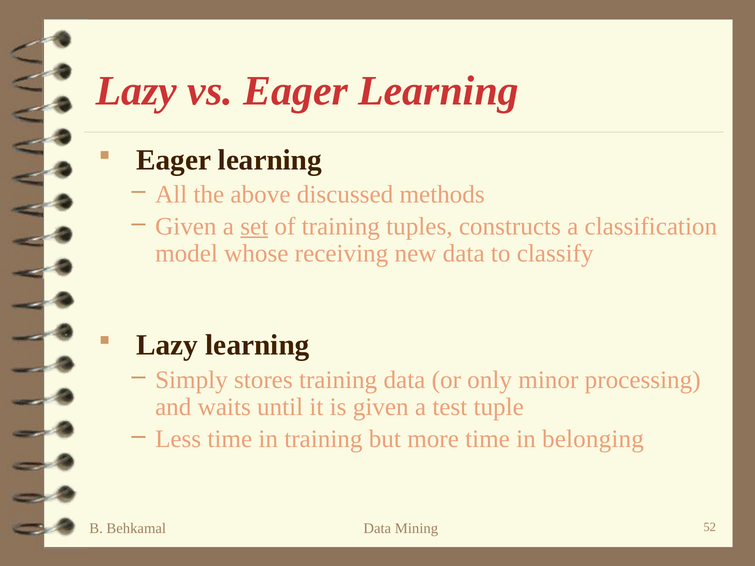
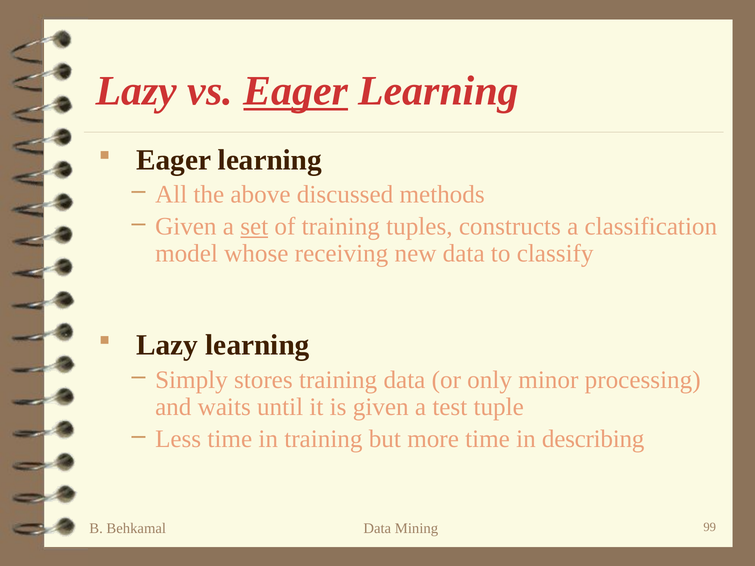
Eager at (296, 91) underline: none -> present
belonging: belonging -> describing
52: 52 -> 99
